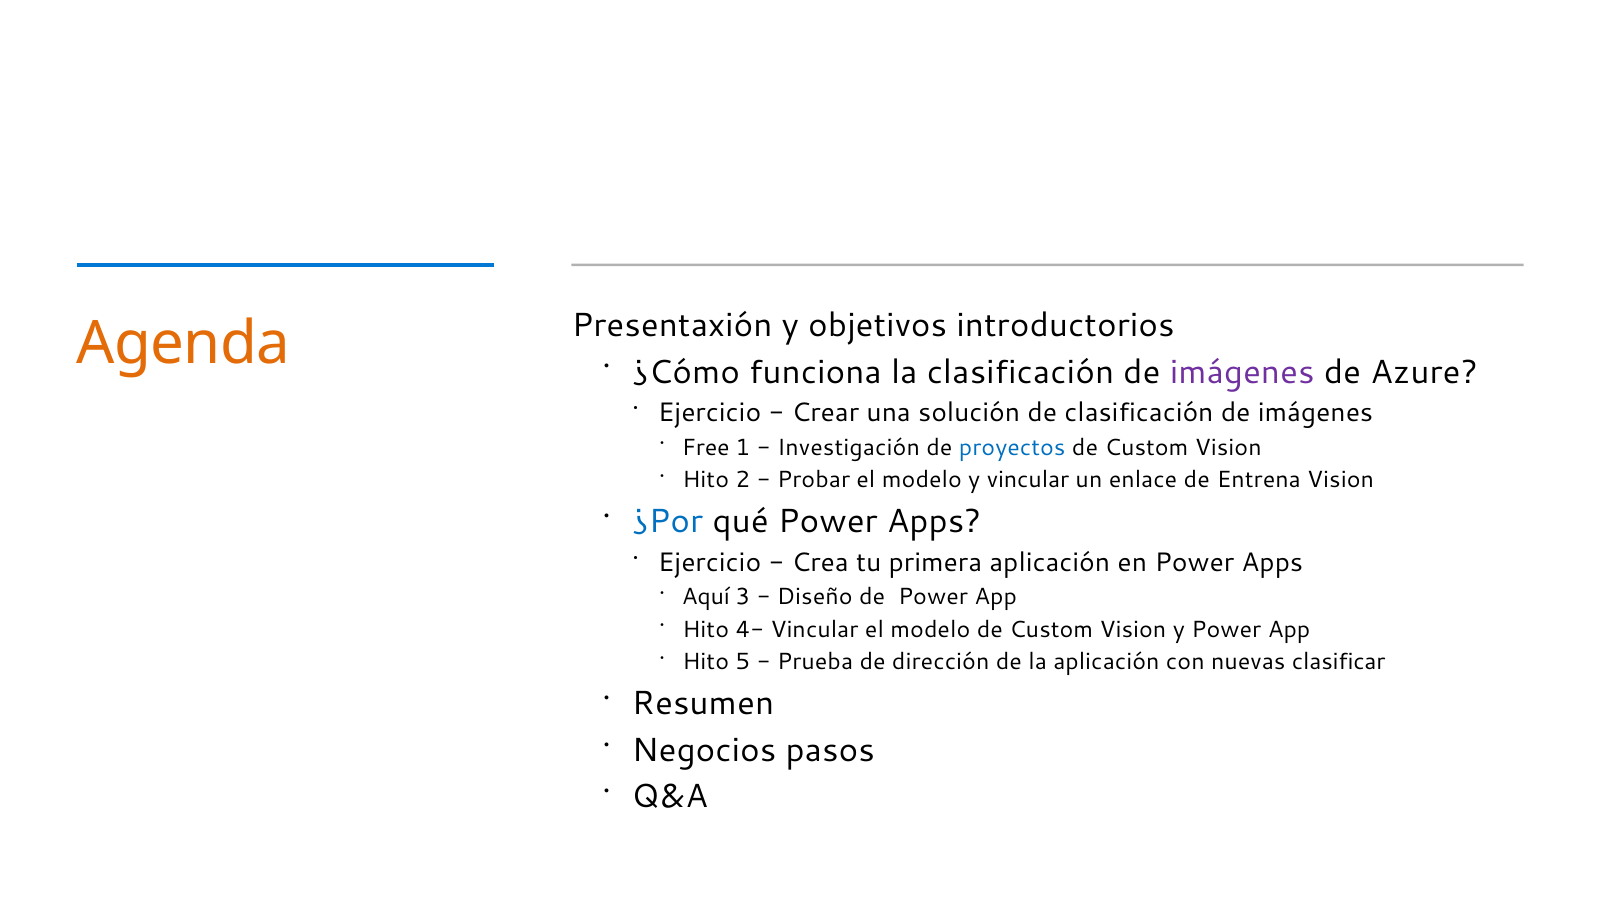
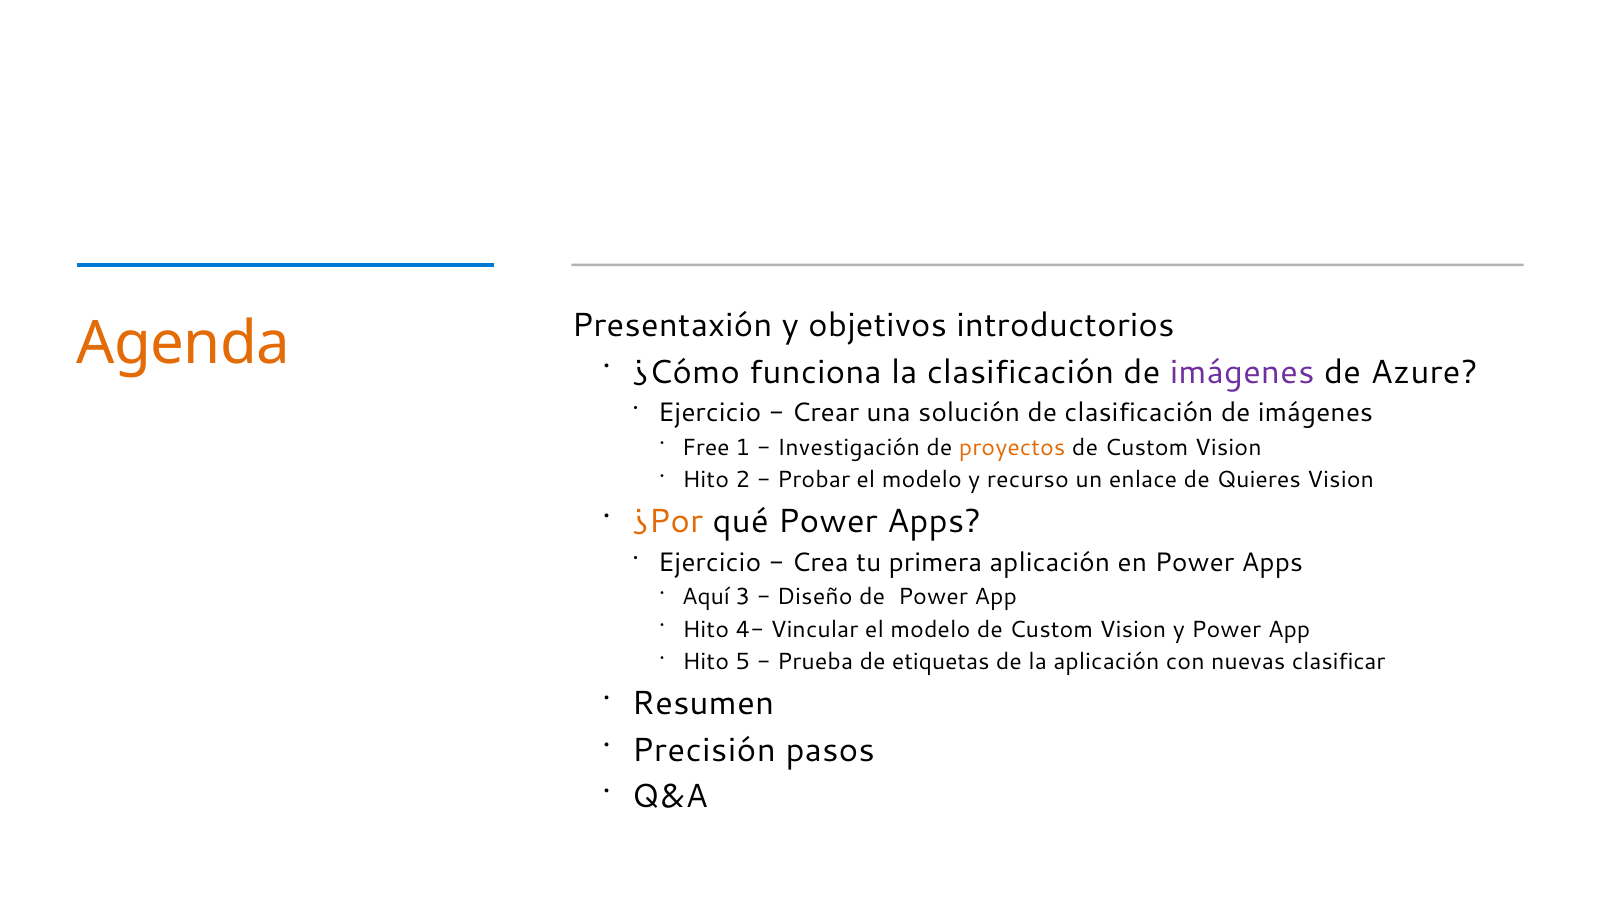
proyectos colour: blue -> orange
y vincular: vincular -> recurso
Entrena: Entrena -> Quieres
¿Por colour: blue -> orange
dirección: dirección -> etiquetas
Negocios: Negocios -> Precisión
